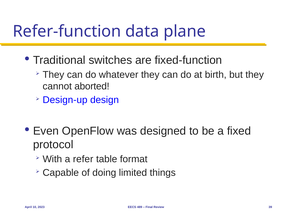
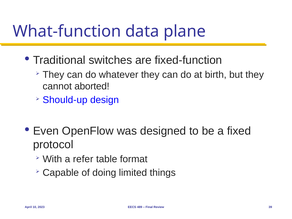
Refer-function: Refer-function -> What-function
Design-up: Design-up -> Should-up
